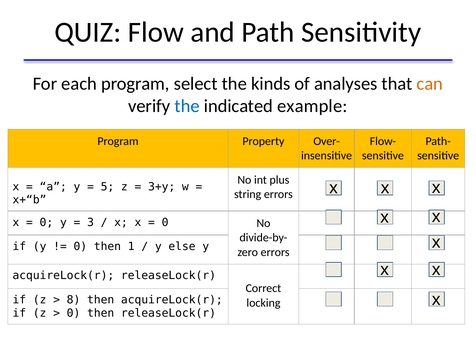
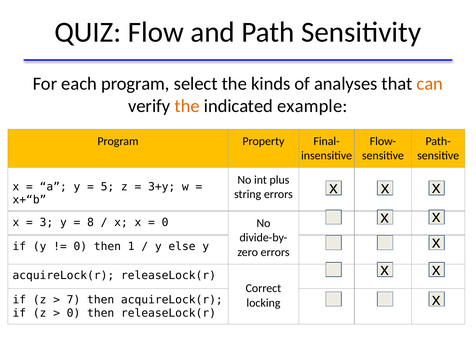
the at (187, 106) colour: blue -> orange
Over-: Over- -> Final-
0 at (46, 223): 0 -> 3
3: 3 -> 8
8: 8 -> 7
